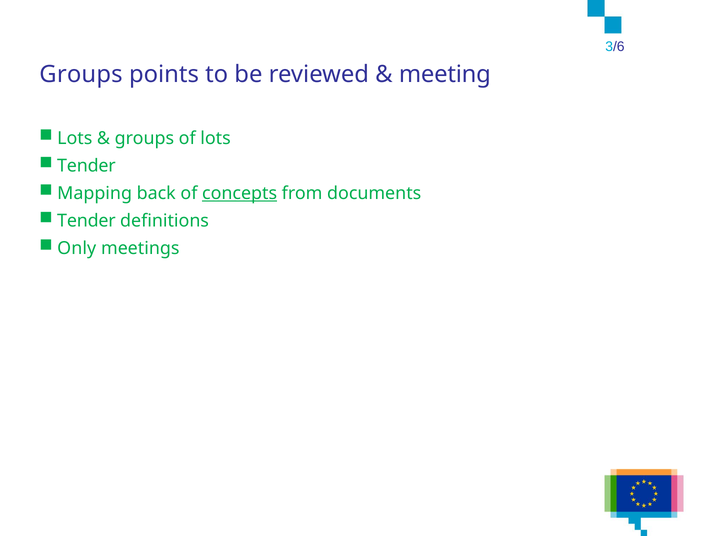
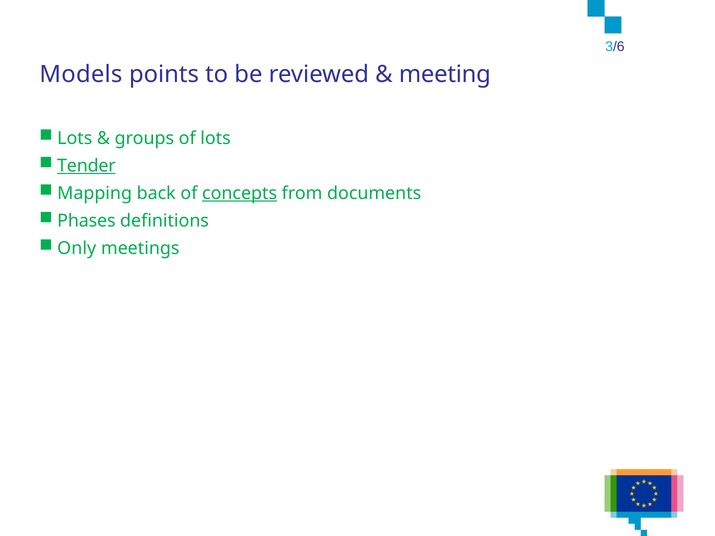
Groups at (81, 74): Groups -> Models
Tender at (86, 166) underline: none -> present
Tender at (86, 221): Tender -> Phases
